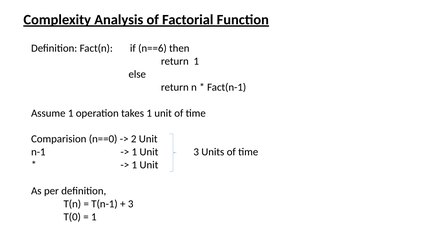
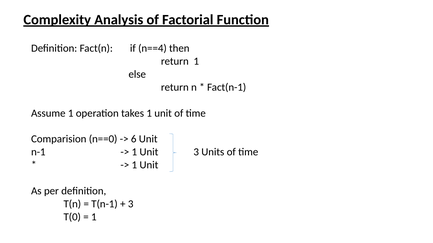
n==6: n==6 -> n==4
2: 2 -> 6
